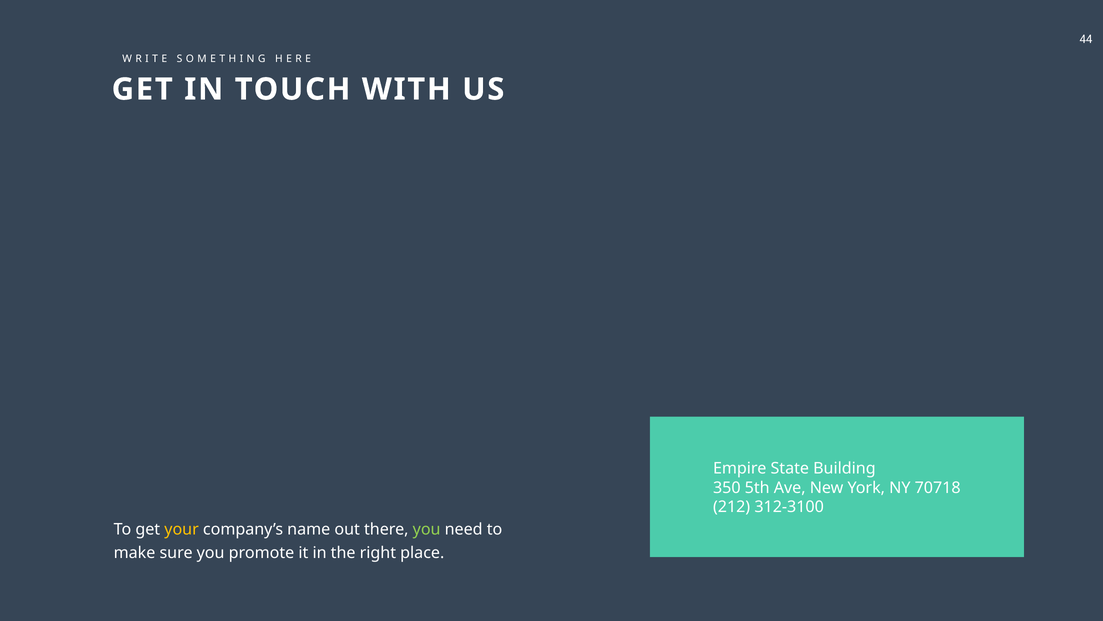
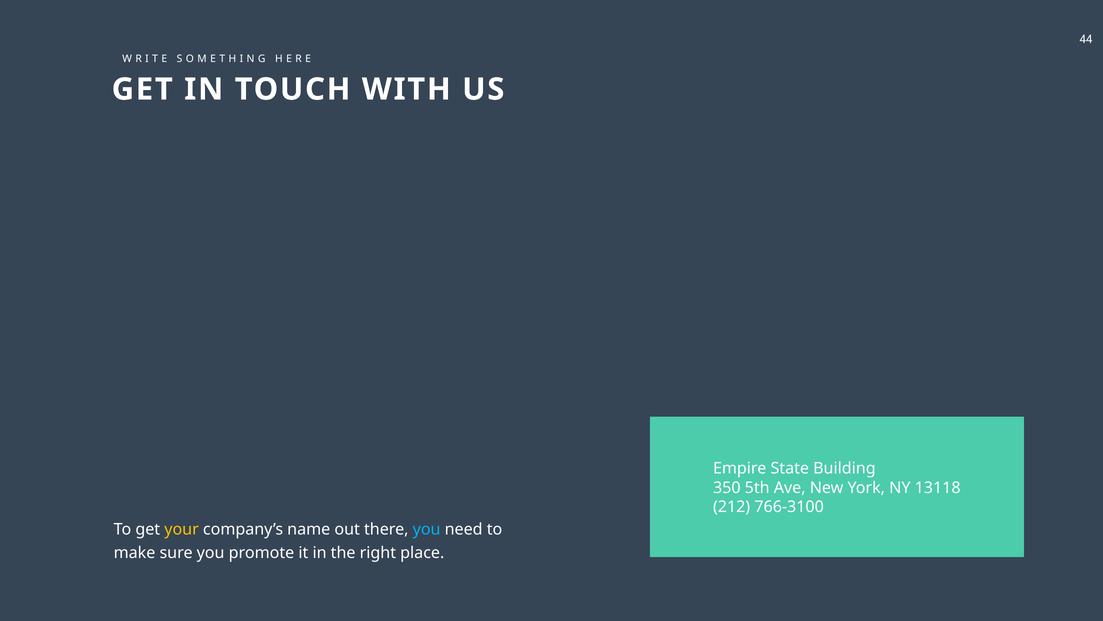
70718: 70718 -> 13118
312-3100: 312-3100 -> 766-3100
you at (427, 529) colour: light green -> light blue
